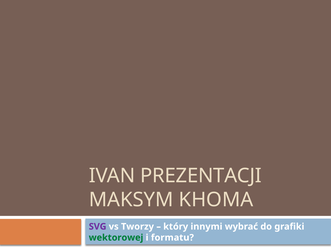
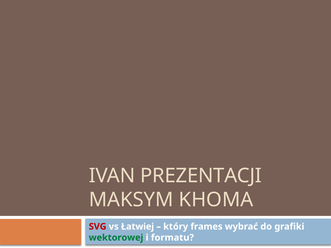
SVG colour: purple -> red
Tworzy: Tworzy -> Łatwiej
innymi: innymi -> frames
